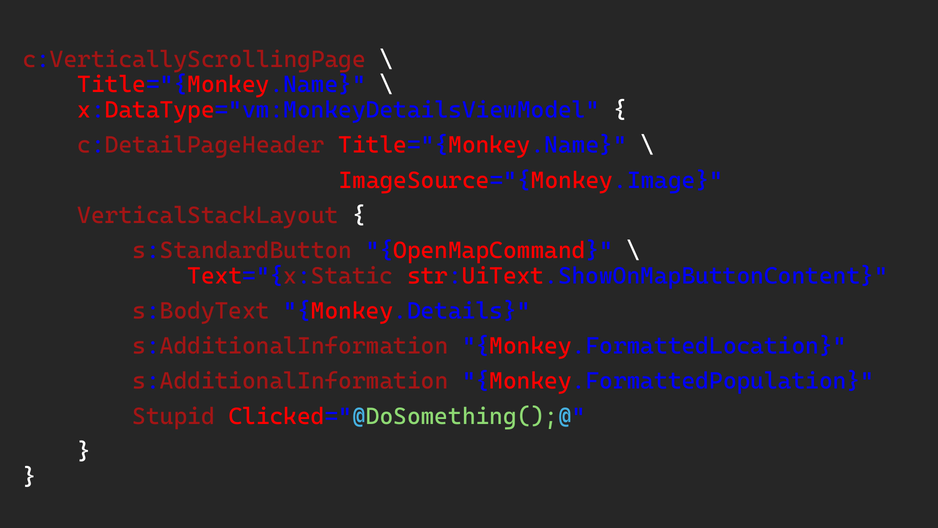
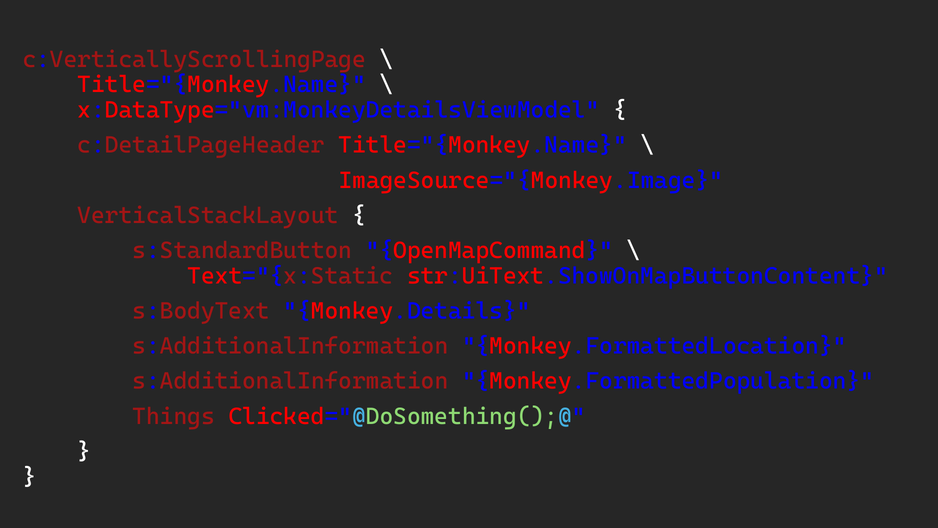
Stupid: Stupid -> Things
